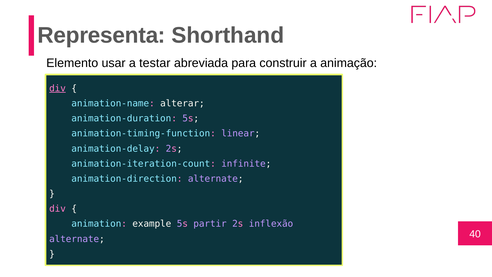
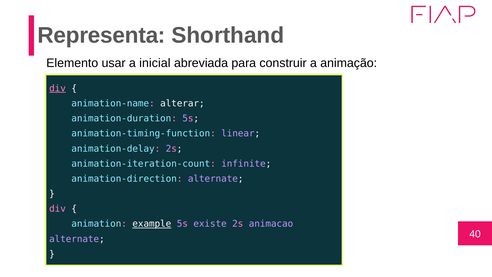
testar: testar -> inicial
example underline: none -> present
partir: partir -> existe
inflexão: inflexão -> animacao
